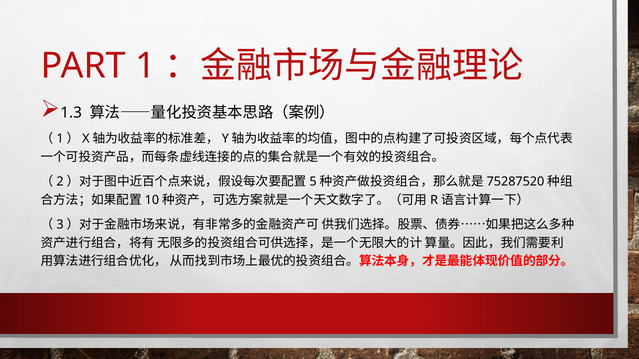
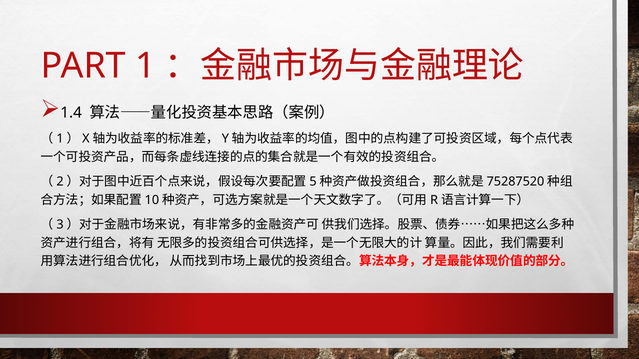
1.3: 1.3 -> 1.4
